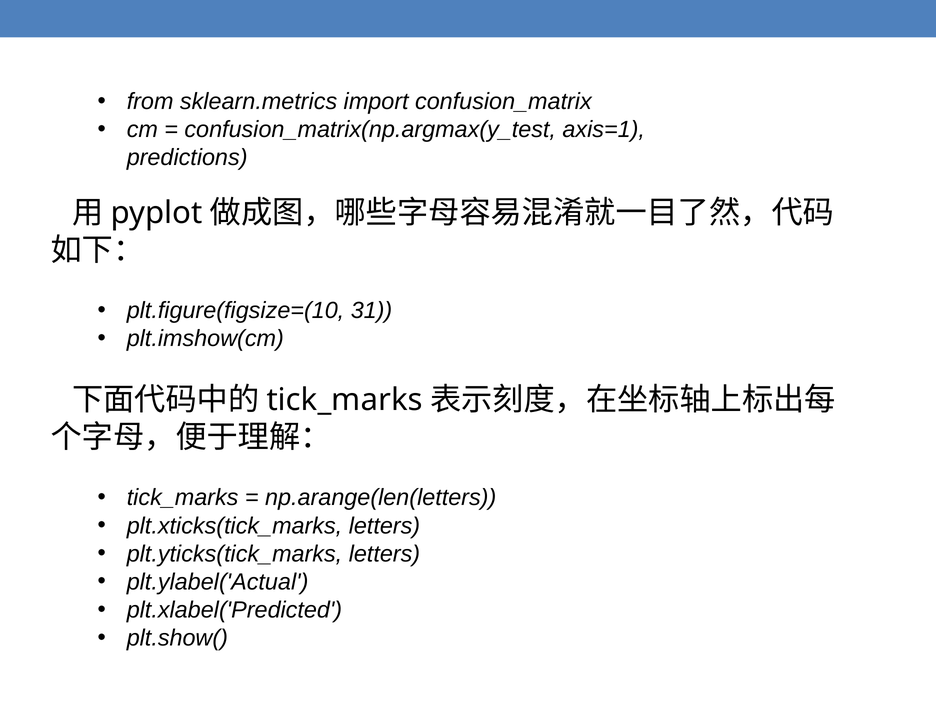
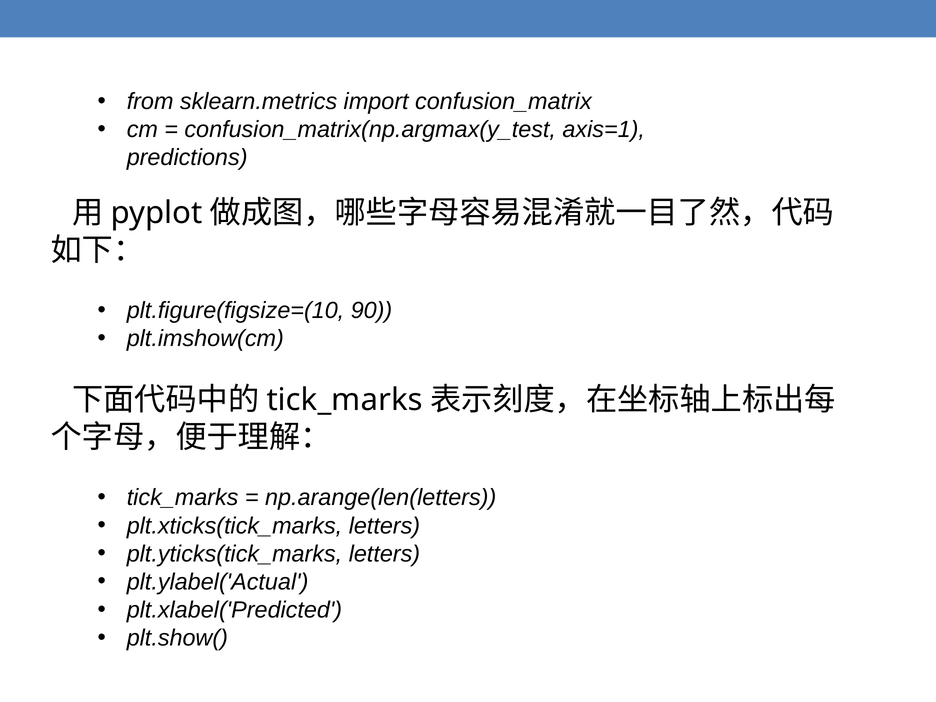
31: 31 -> 90
